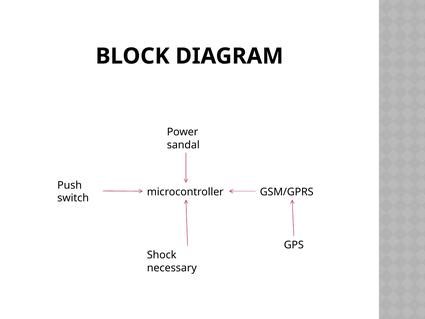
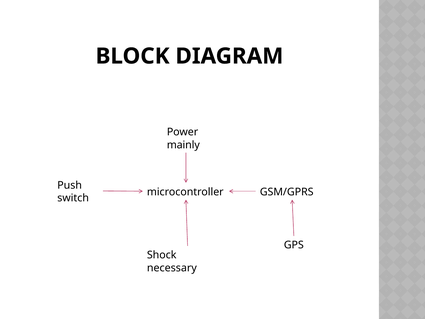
sandal: sandal -> mainly
